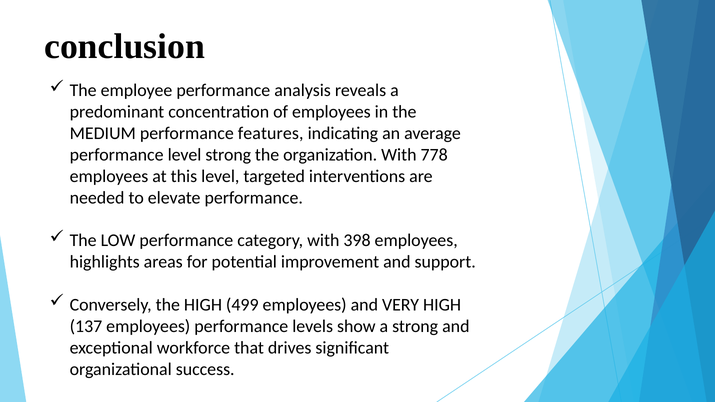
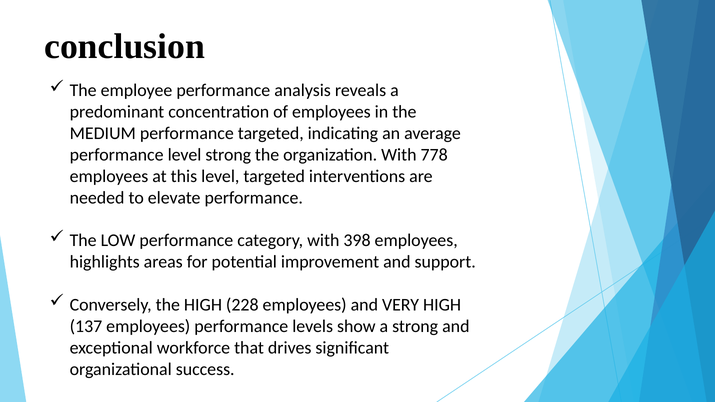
performance features: features -> targeted
499: 499 -> 228
